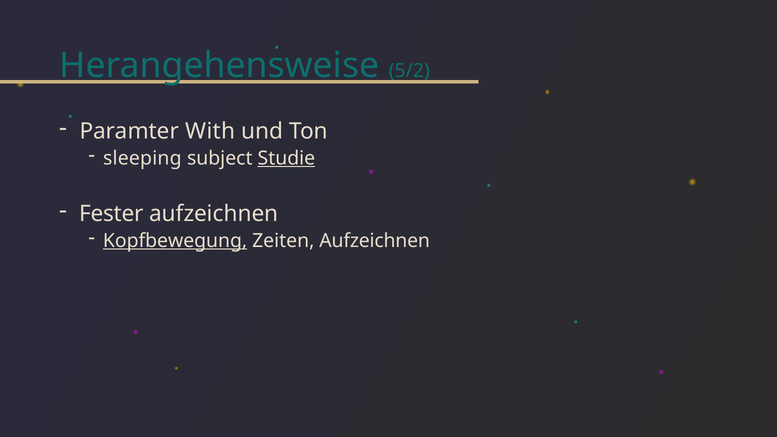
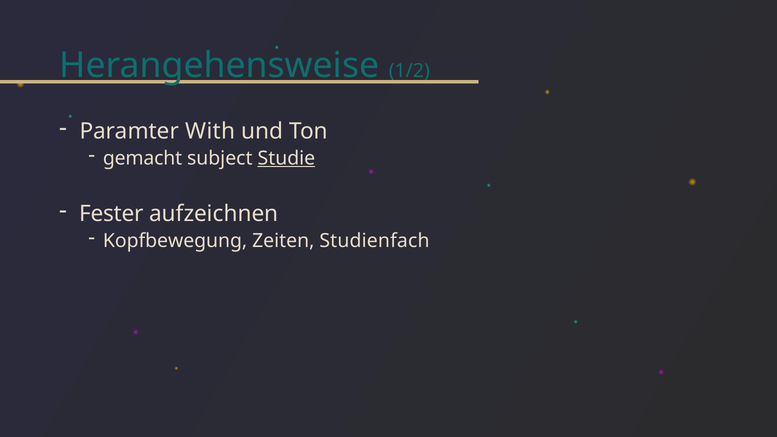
5/2: 5/2 -> 1/2
sleeping: sleeping -> gemacht
Kopfbewegung underline: present -> none
Zeiten Aufzeichnen: Aufzeichnen -> Studienfach
